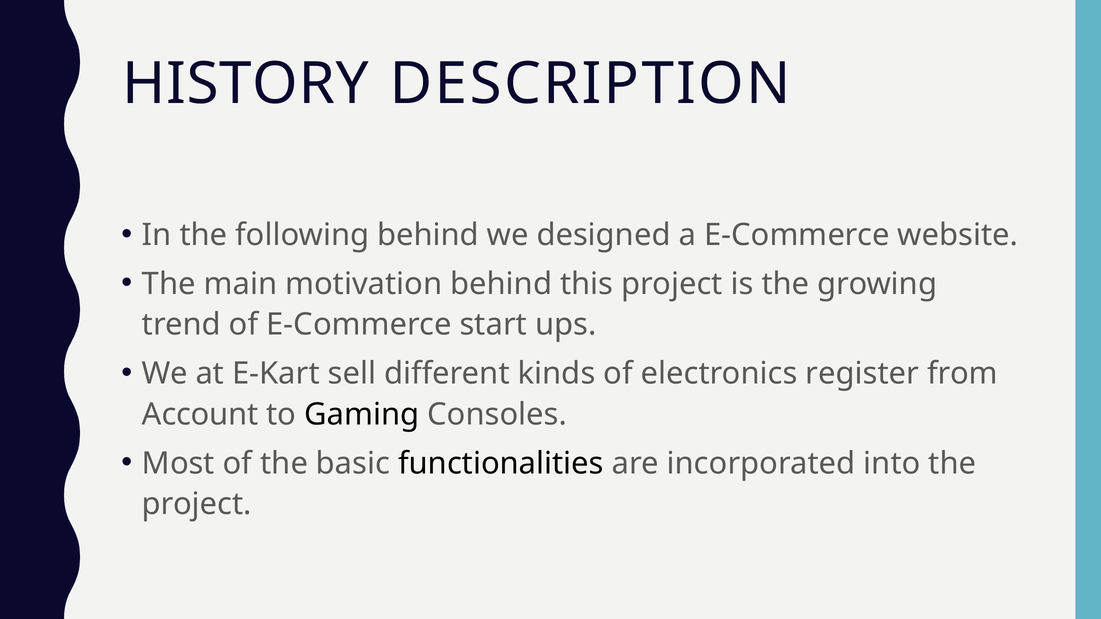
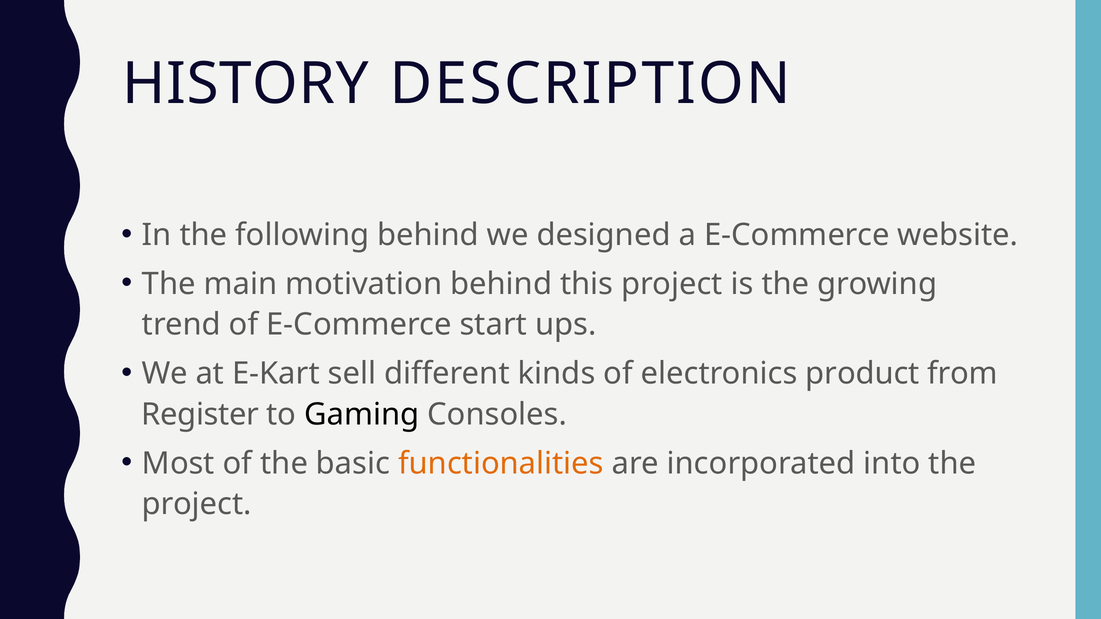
register: register -> product
Account: Account -> Register
functionalities colour: black -> orange
